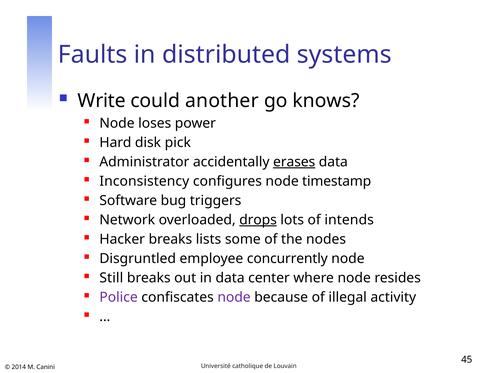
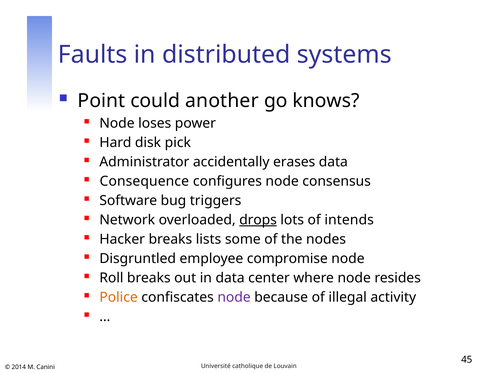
Write: Write -> Point
erases underline: present -> none
Inconsistency: Inconsistency -> Consequence
timestamp: timestamp -> consensus
concurrently: concurrently -> compromise
Still: Still -> Roll
Police colour: purple -> orange
